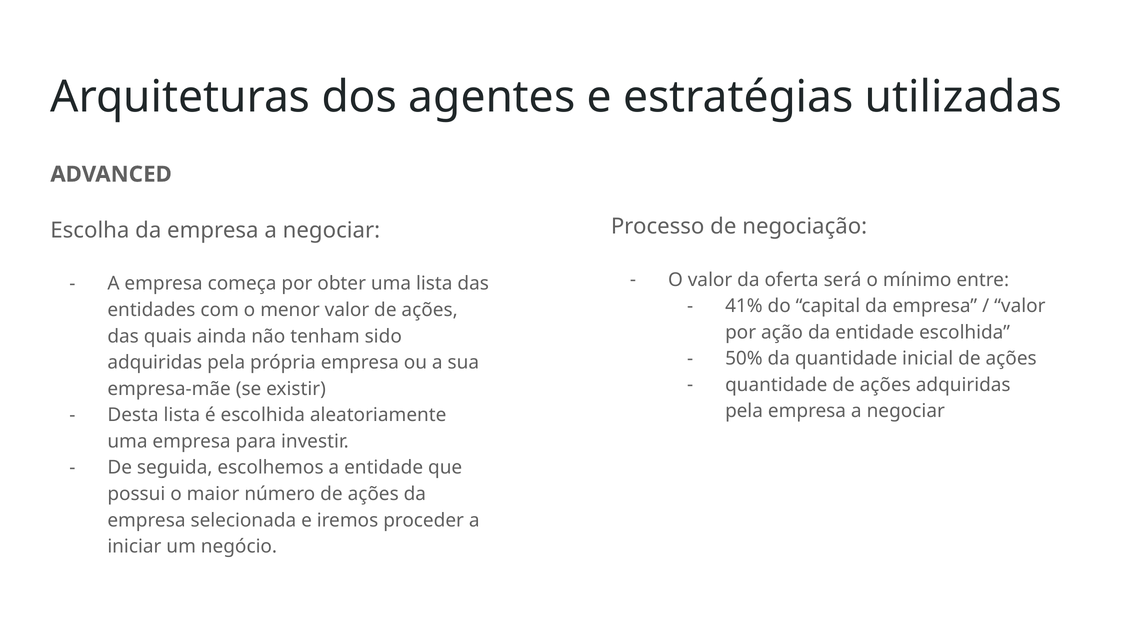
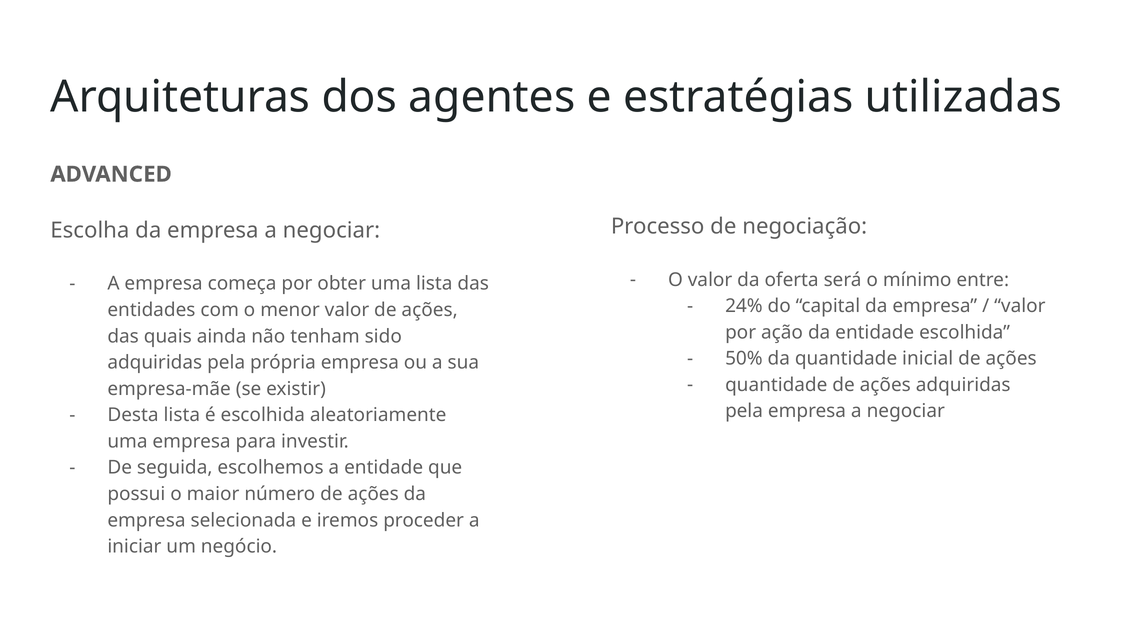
41%: 41% -> 24%
